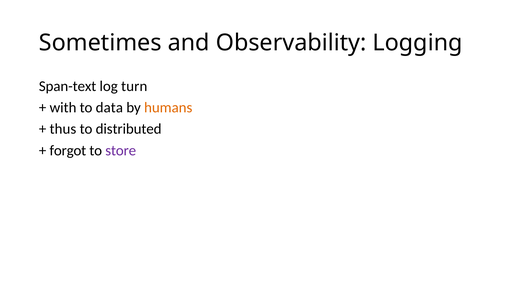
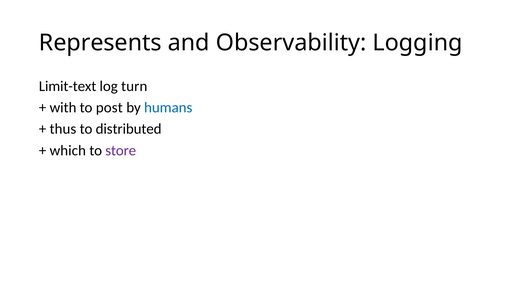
Sometimes: Sometimes -> Represents
Span-text: Span-text -> Limit-text
data: data -> post
humans colour: orange -> blue
forgot: forgot -> which
